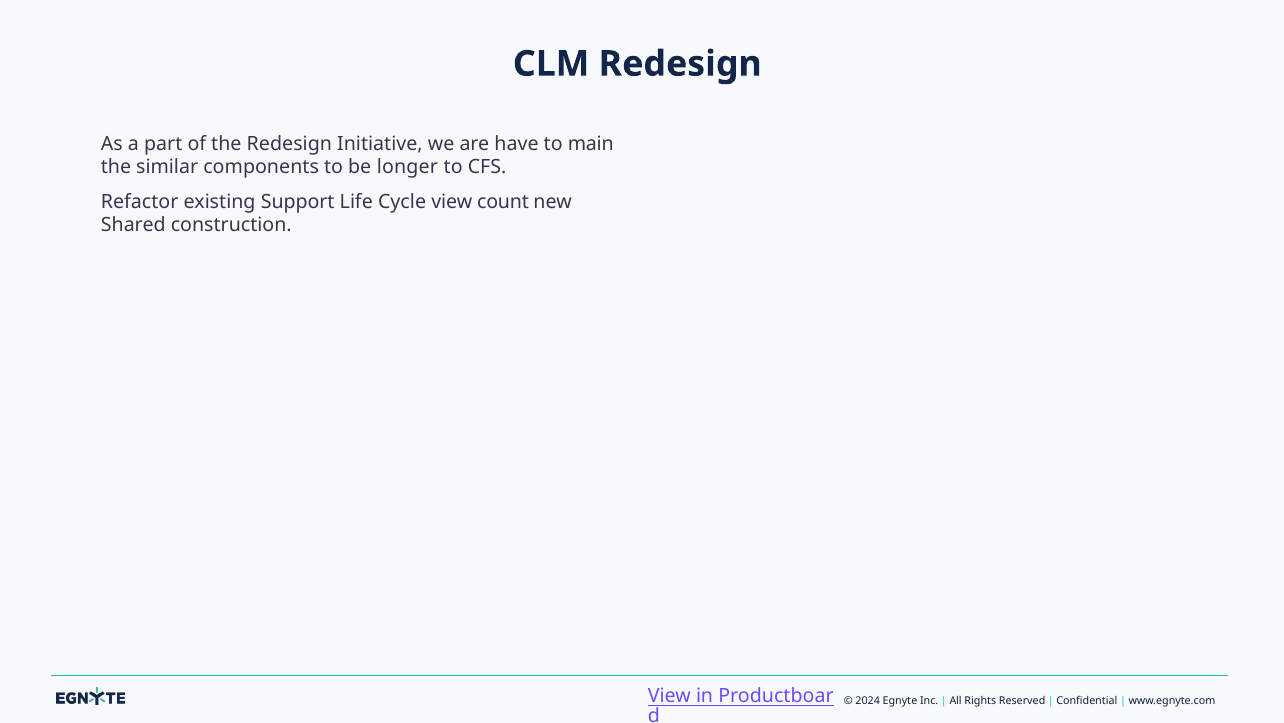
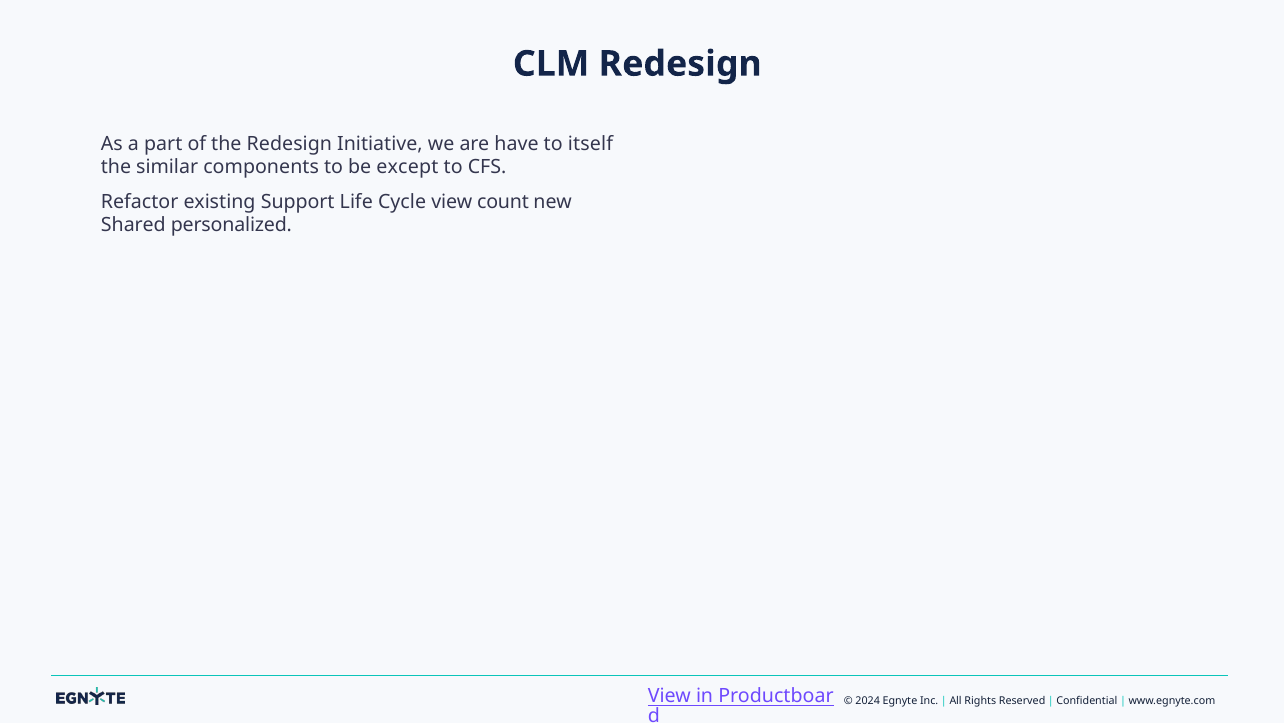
main: main -> itself
longer: longer -> except
construction: construction -> personalized
